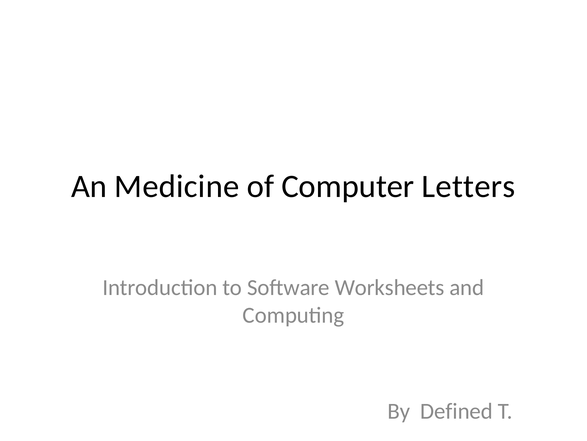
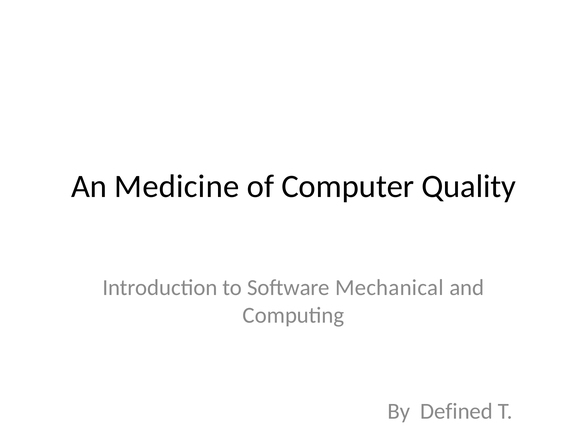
Letters: Letters -> Quality
Worksheets: Worksheets -> Mechanical
